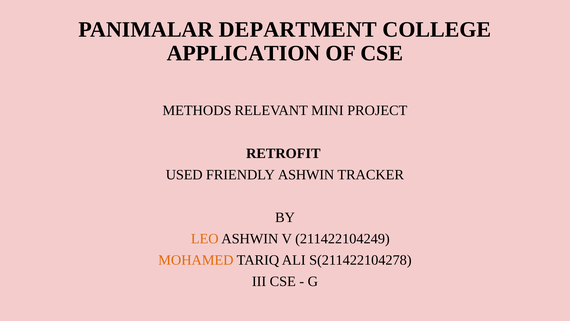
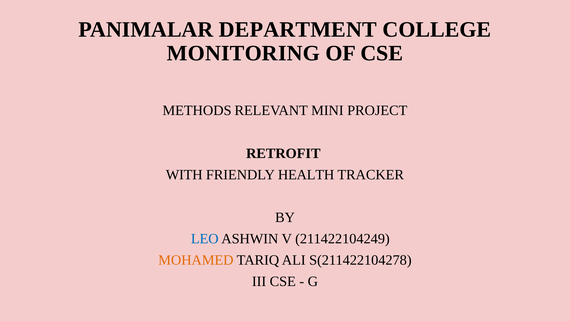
APPLICATION: APPLICATION -> MONITORING
USED: USED -> WITH
FRIENDLY ASHWIN: ASHWIN -> HEALTH
LEO colour: orange -> blue
